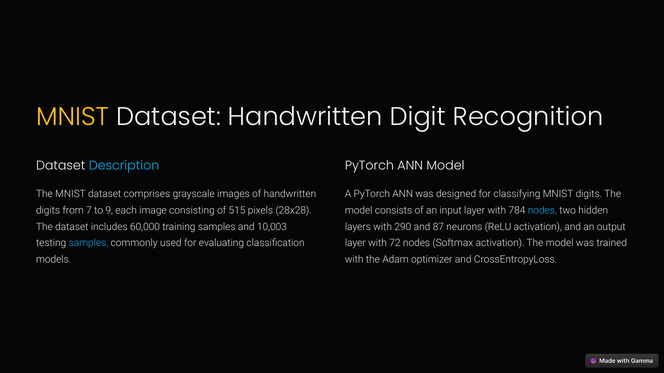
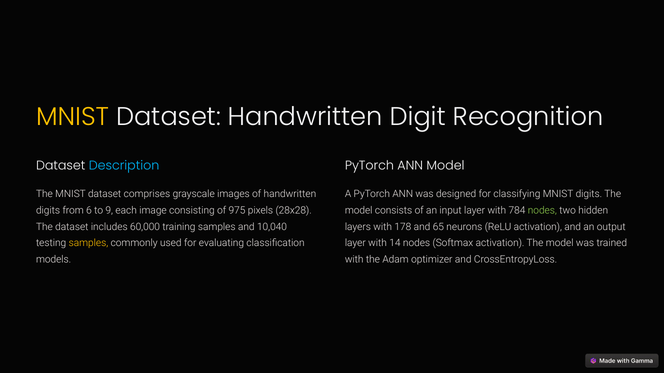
7: 7 -> 6
515: 515 -> 975
nodes at (542, 211) colour: light blue -> light green
10,003: 10,003 -> 10,040
290: 290 -> 178
87: 87 -> 65
samples at (88, 243) colour: light blue -> yellow
72: 72 -> 14
